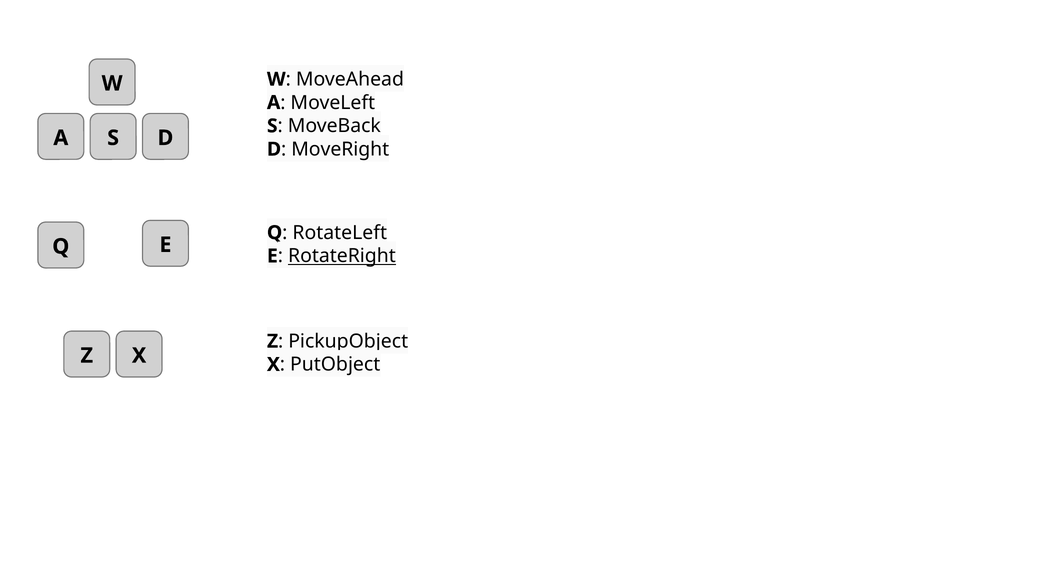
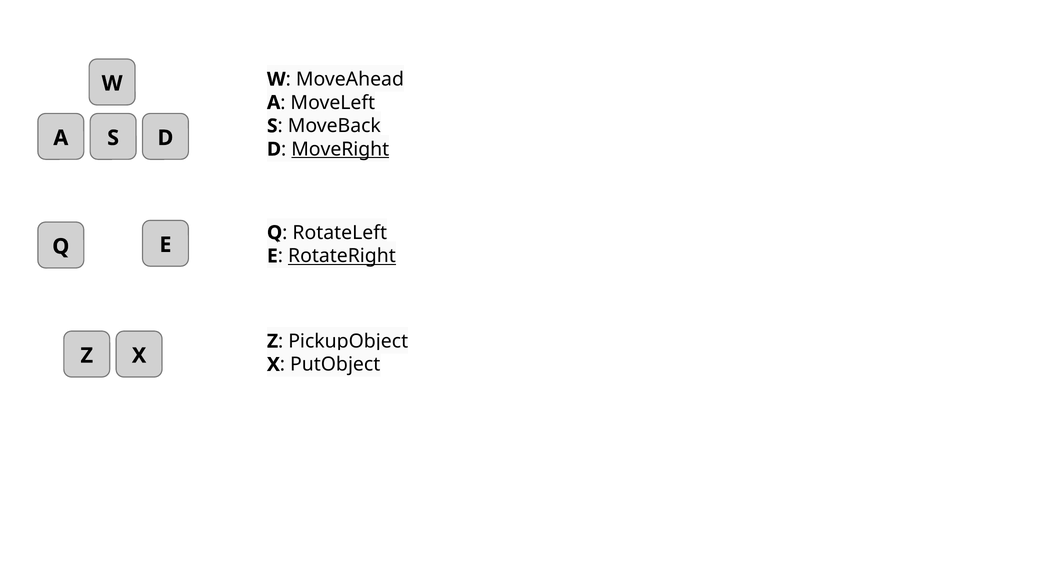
MoveRight underline: none -> present
